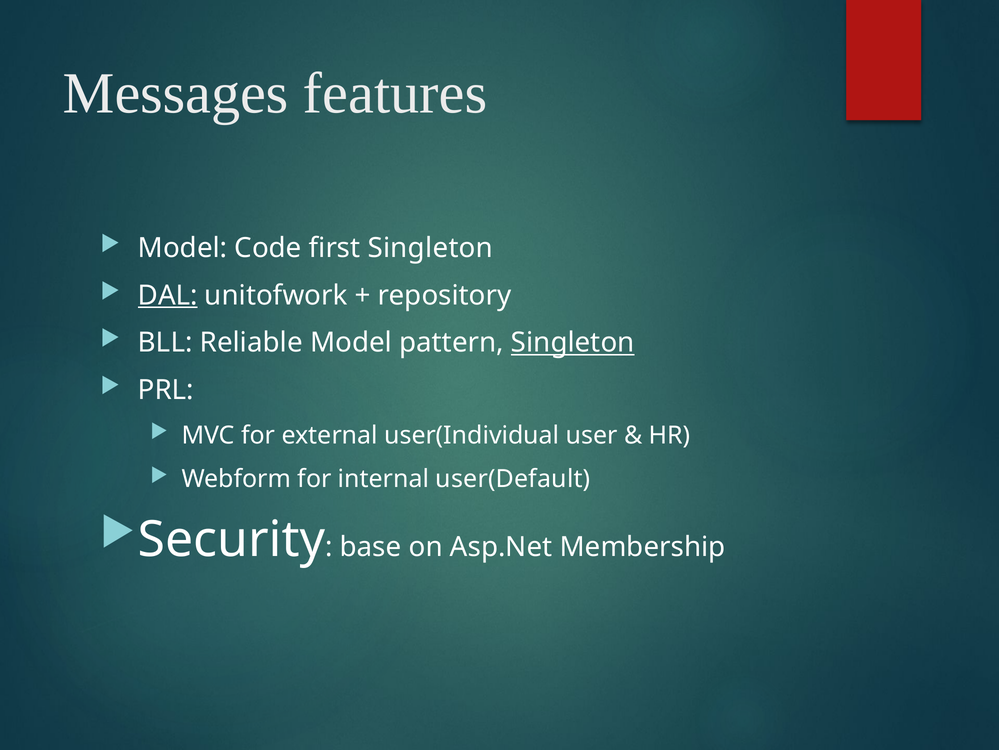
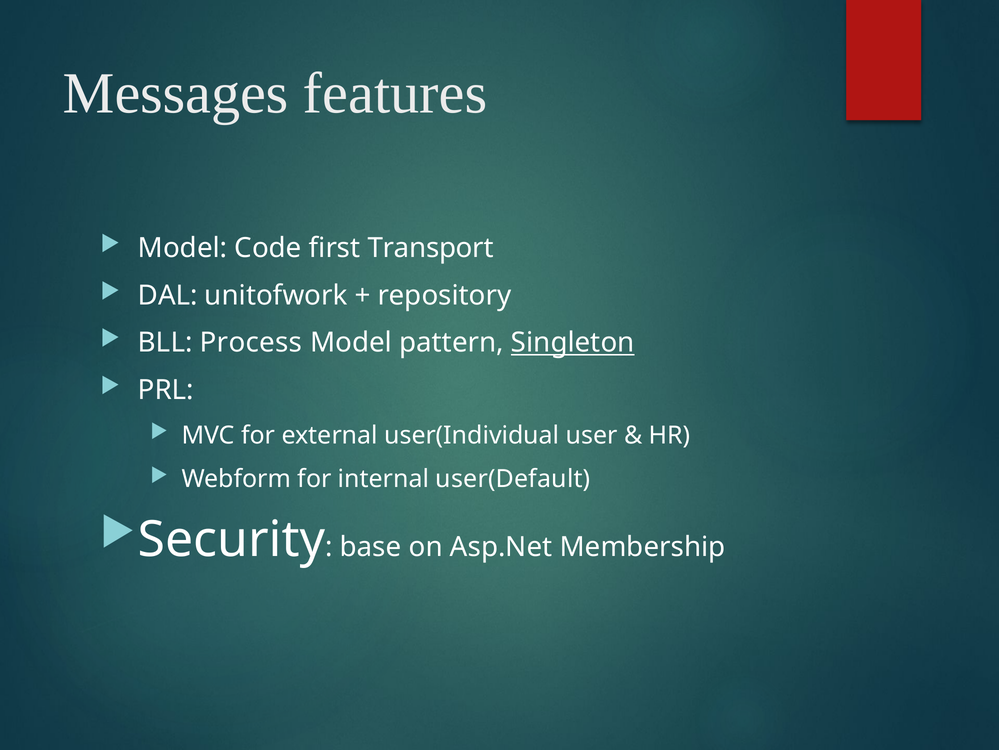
first Singleton: Singleton -> Transport
DAL underline: present -> none
Reliable: Reliable -> Process
